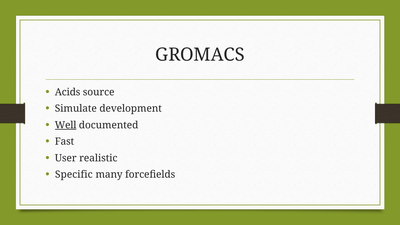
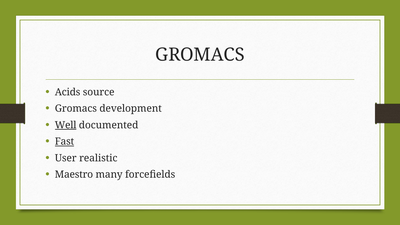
Simulate at (76, 109): Simulate -> Gromacs
Fast underline: none -> present
Specific: Specific -> Maestro
